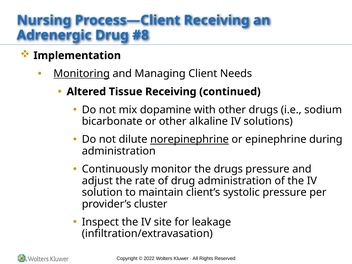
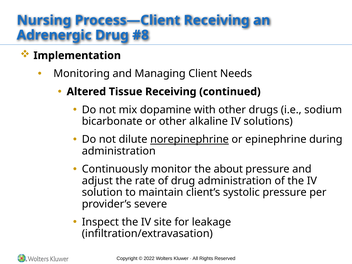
Monitoring underline: present -> none
the drugs: drugs -> about
cluster: cluster -> severe
